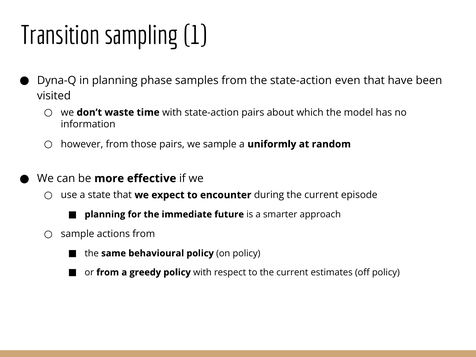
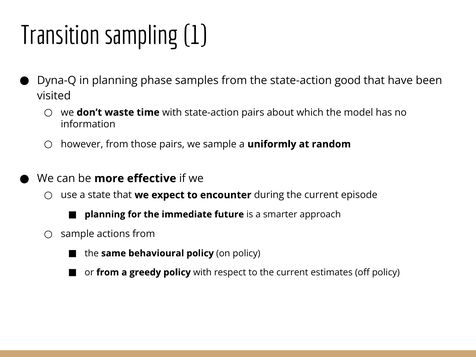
even: even -> good
